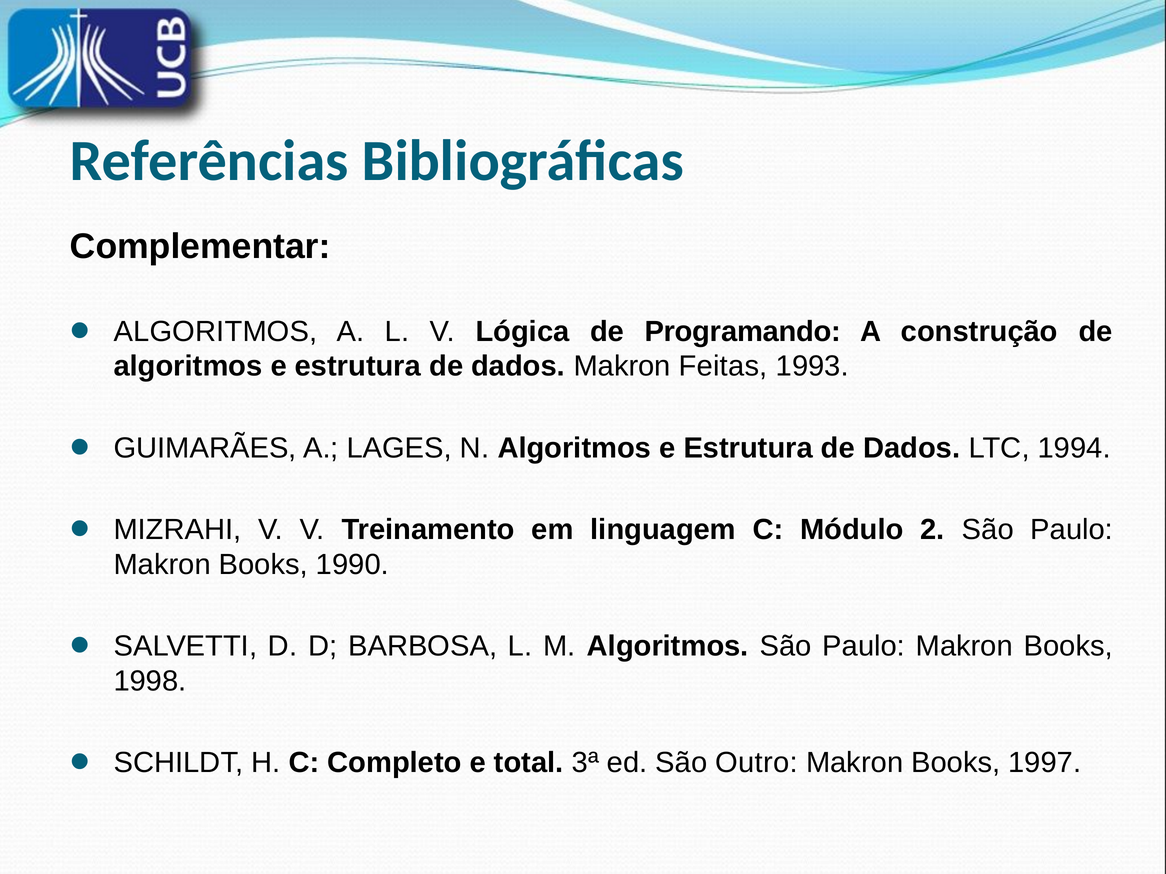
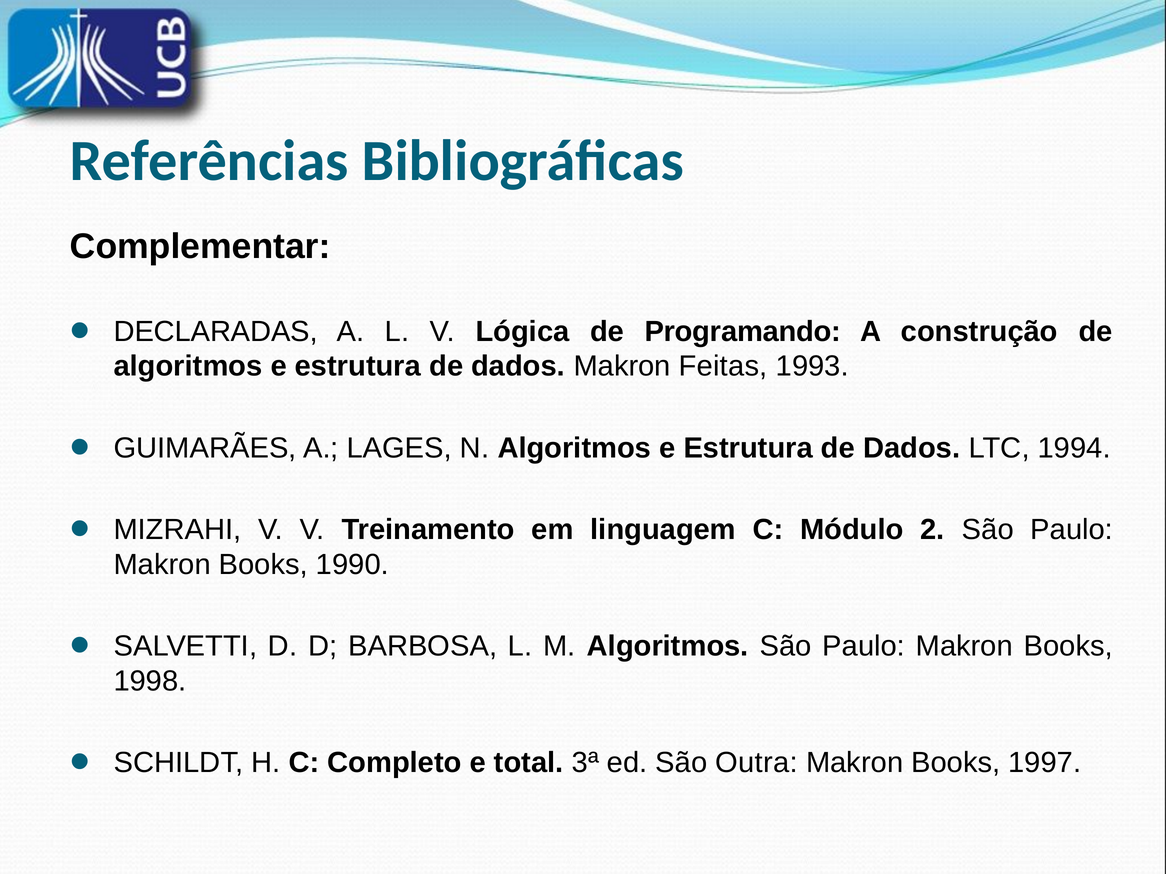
ALGORITMOS at (216, 332): ALGORITMOS -> DECLARADAS
Outro: Outro -> Outra
